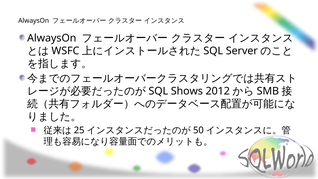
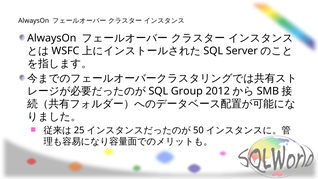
Shows: Shows -> Group
